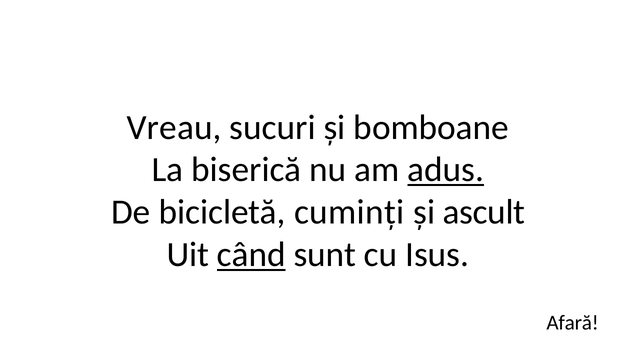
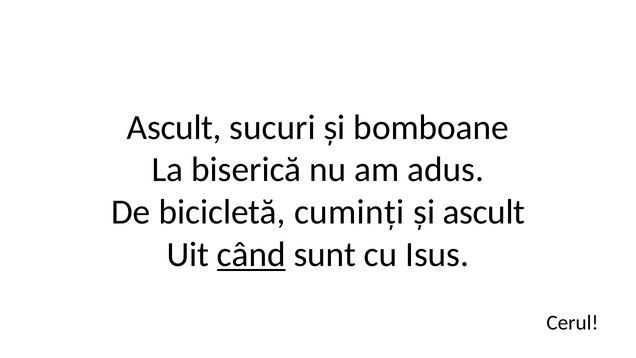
Vreau at (174, 127): Vreau -> Ascult
adus underline: present -> none
Afară: Afară -> Cerul
